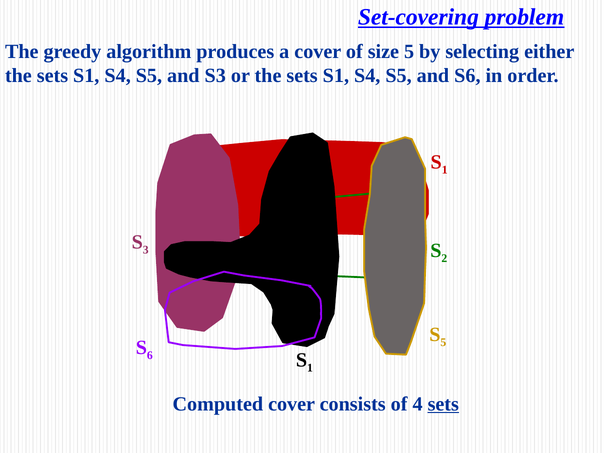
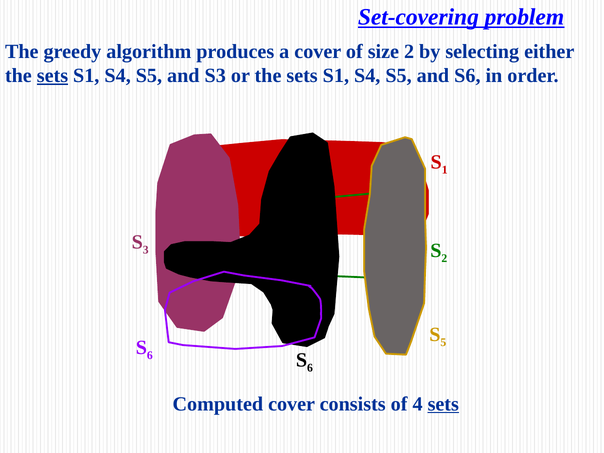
size 5: 5 -> 2
sets at (52, 76) underline: none -> present
1 at (310, 368): 1 -> 6
